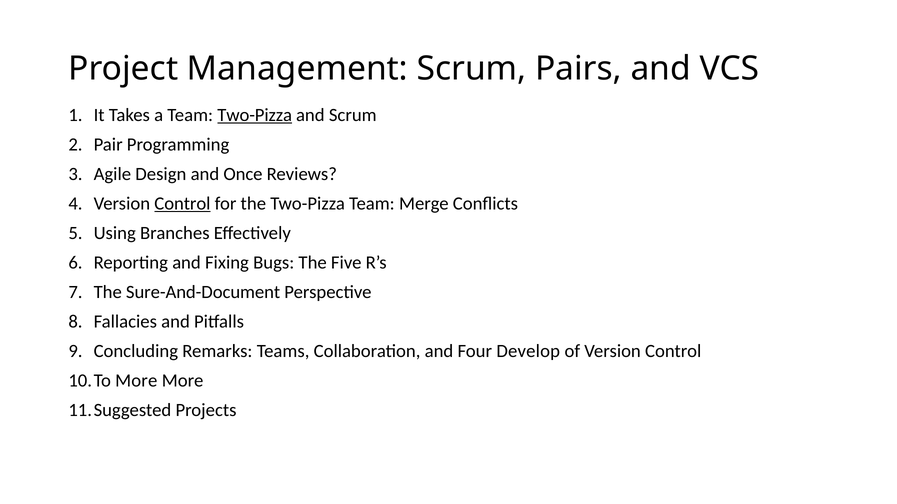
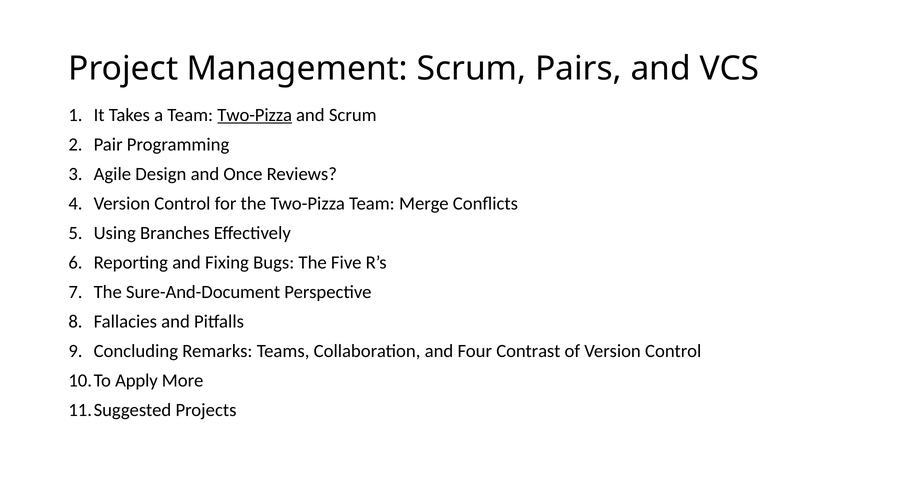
Control at (182, 204) underline: present -> none
Develop: Develop -> Contrast
More at (136, 381): More -> Apply
